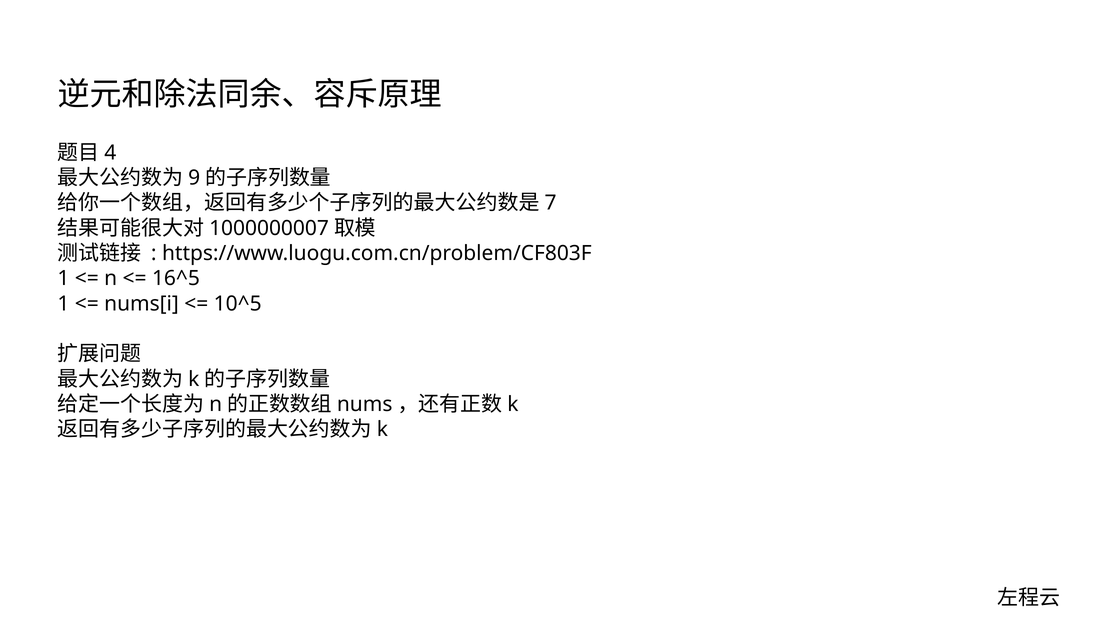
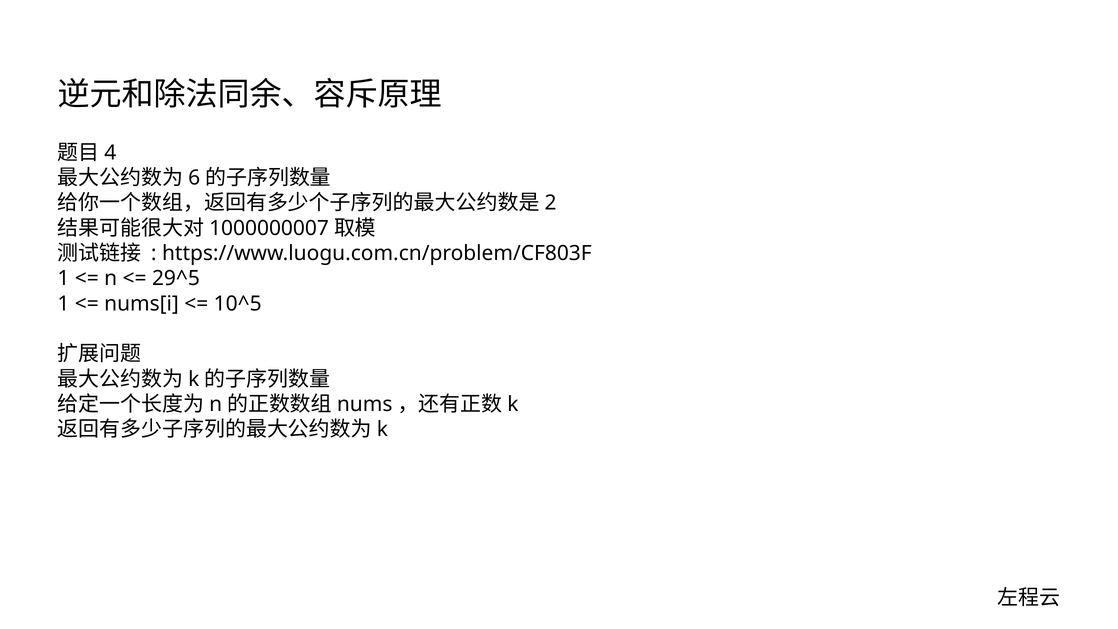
9: 9 -> 6
7: 7 -> 2
16^5: 16^5 -> 29^5
